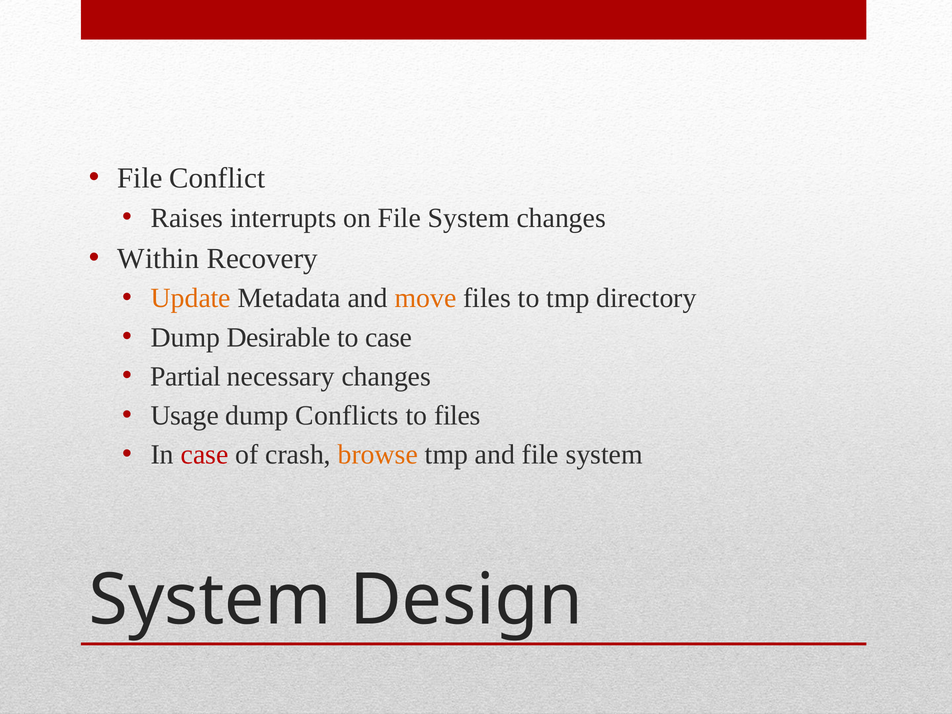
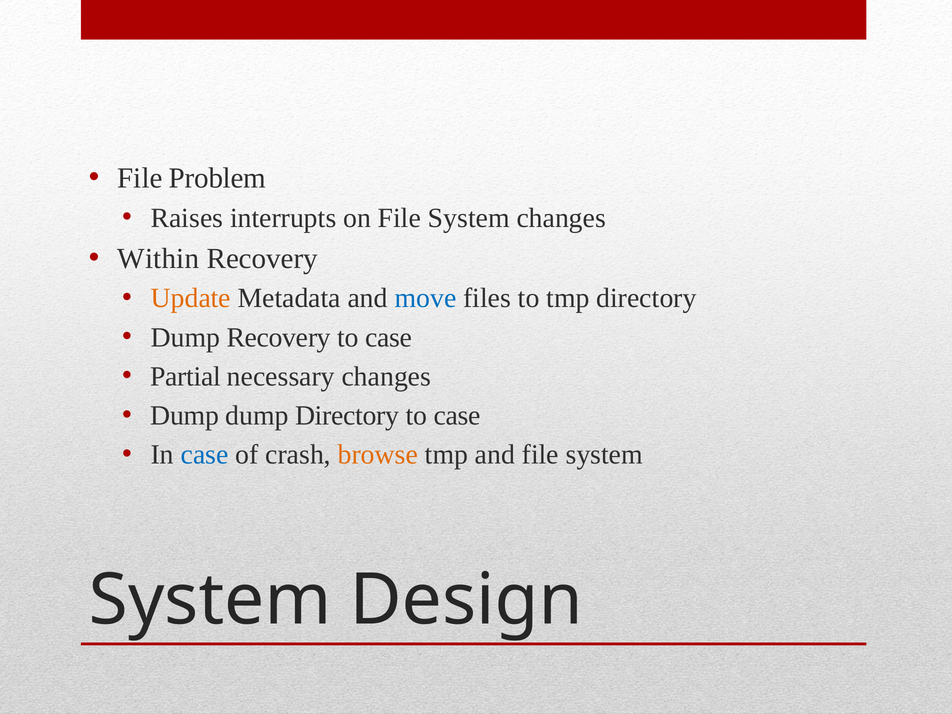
Conflict: Conflict -> Problem
move colour: orange -> blue
Dump Desirable: Desirable -> Recovery
Usage at (185, 416): Usage -> Dump
dump Conflicts: Conflicts -> Directory
files at (457, 416): files -> case
case at (205, 455) colour: red -> blue
